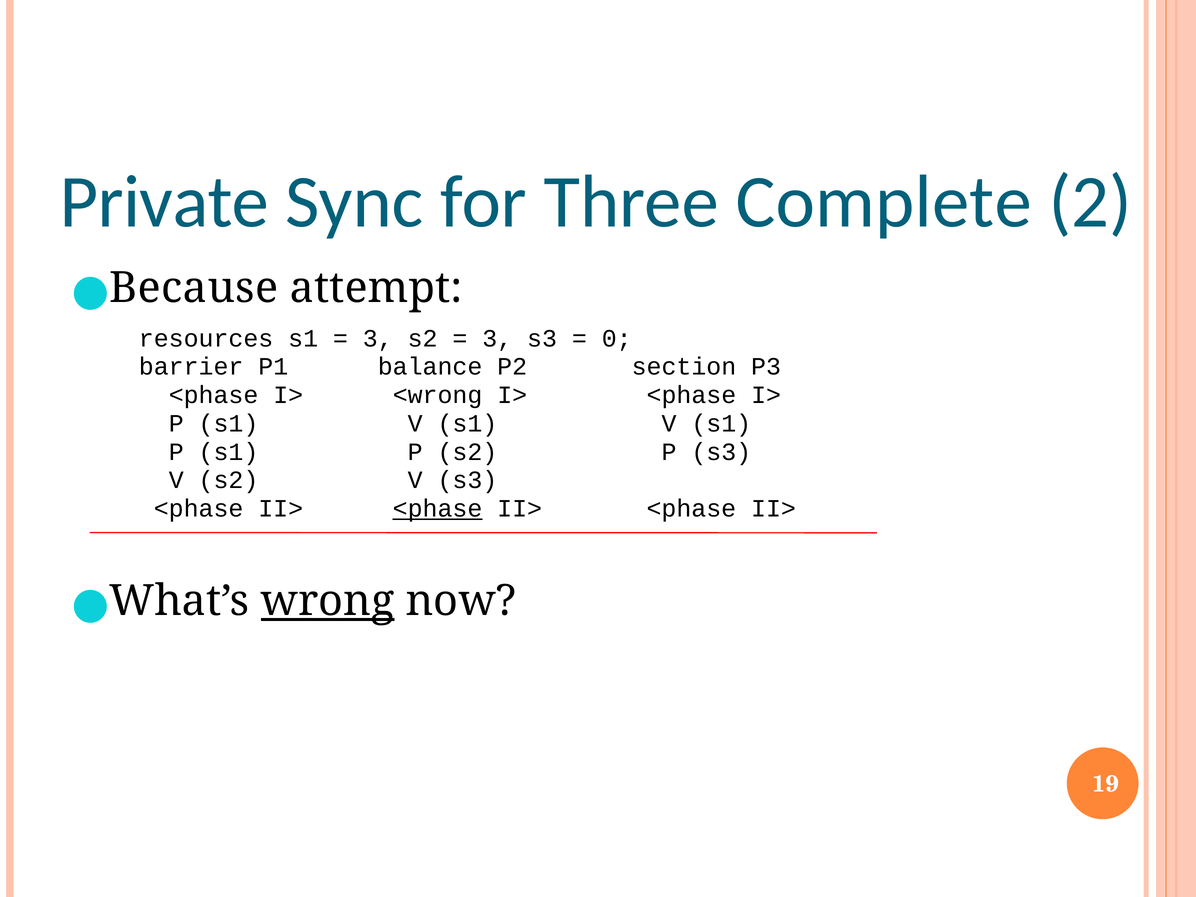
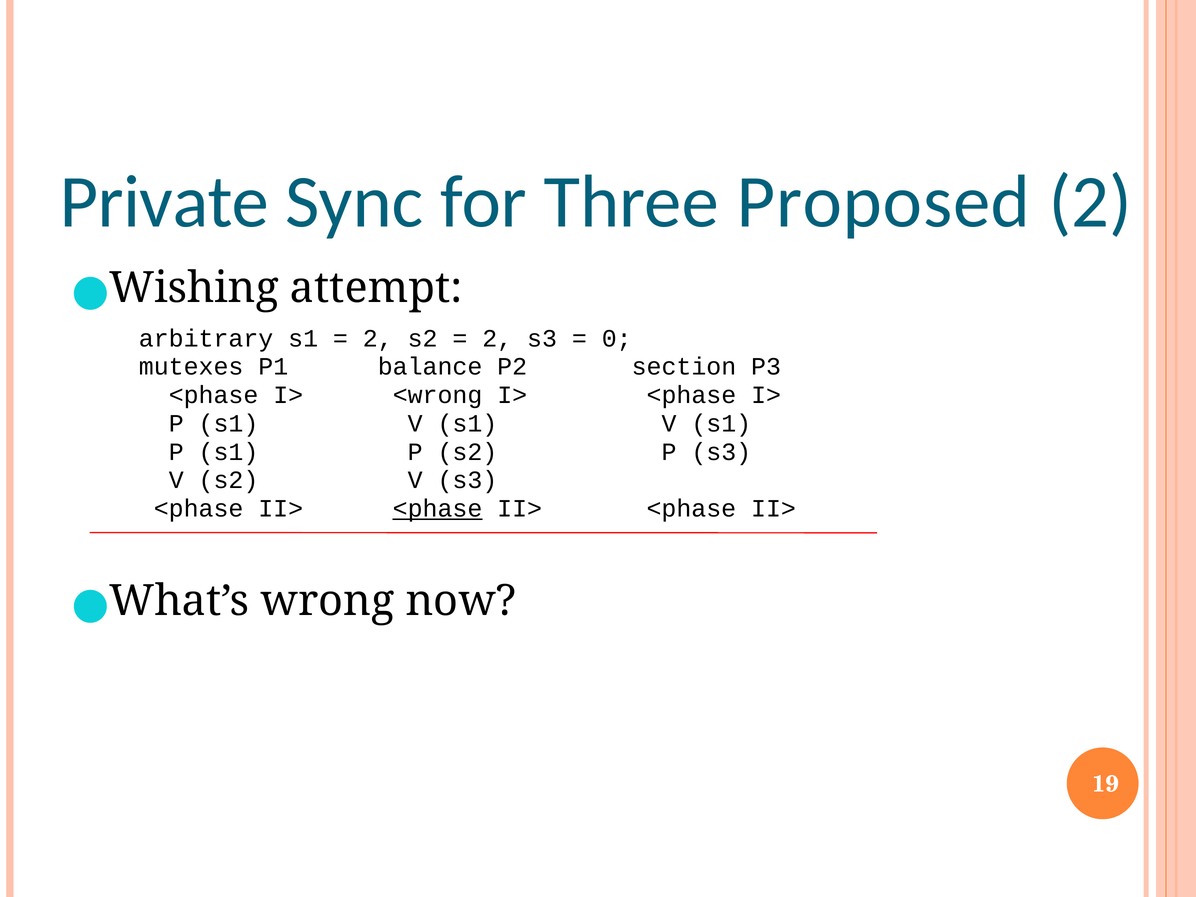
Complete: Complete -> Proposed
Because: Because -> Wishing
resources: resources -> arbitrary
3 at (378, 338): 3 -> 2
3 at (497, 338): 3 -> 2
barrier: barrier -> mutexes
wrong underline: present -> none
